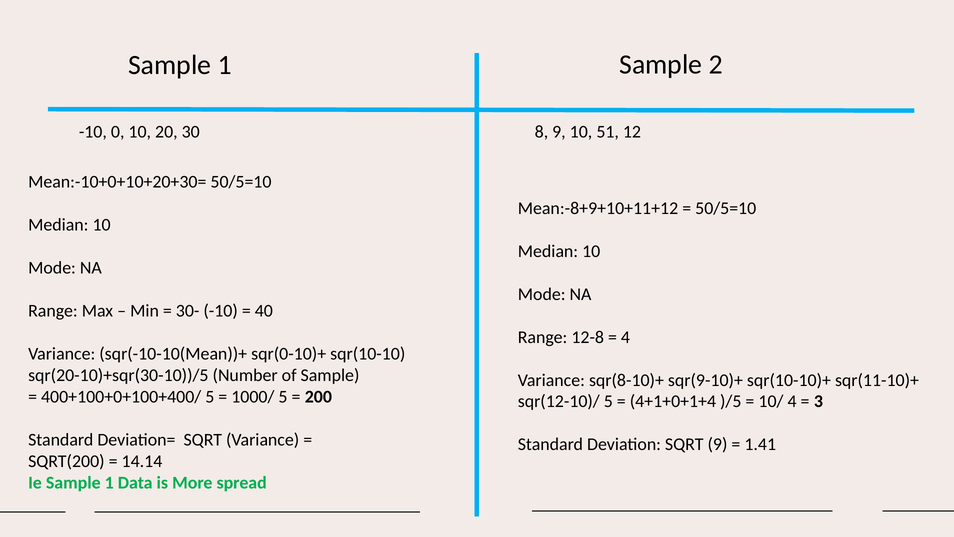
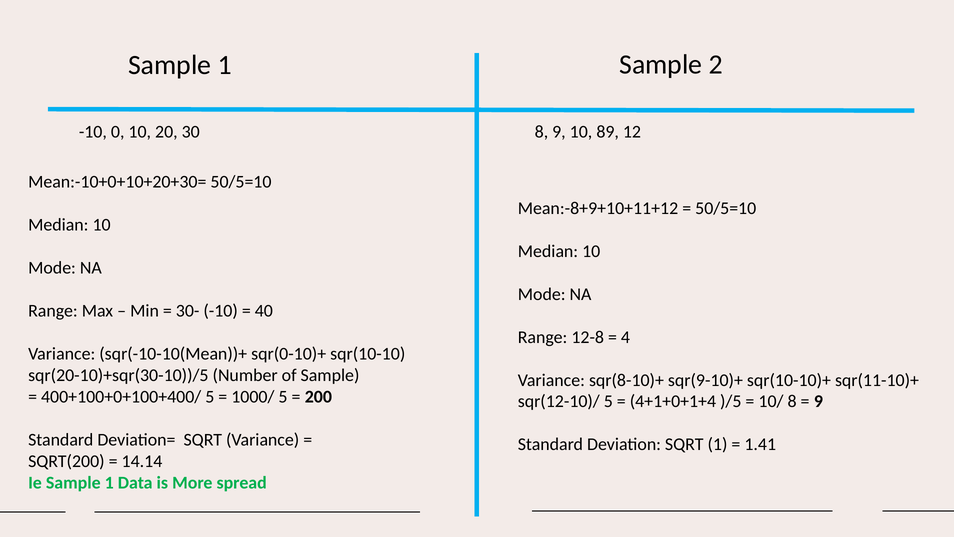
51: 51 -> 89
10/ 4: 4 -> 8
3 at (818, 401): 3 -> 9
SQRT 9: 9 -> 1
